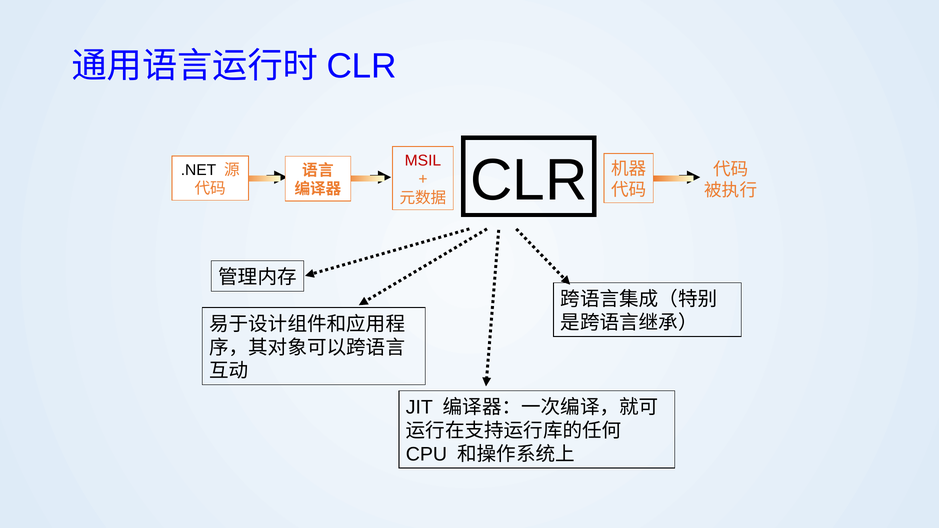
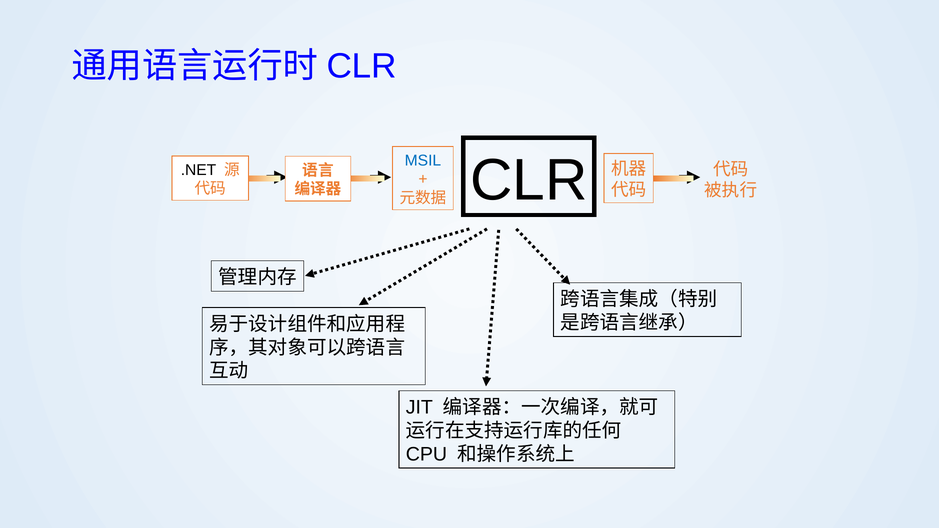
MSIL colour: red -> blue
